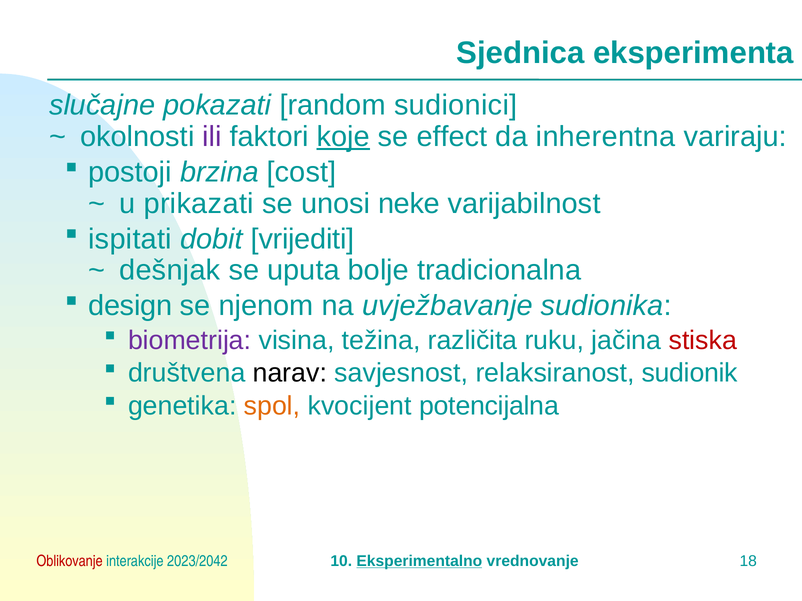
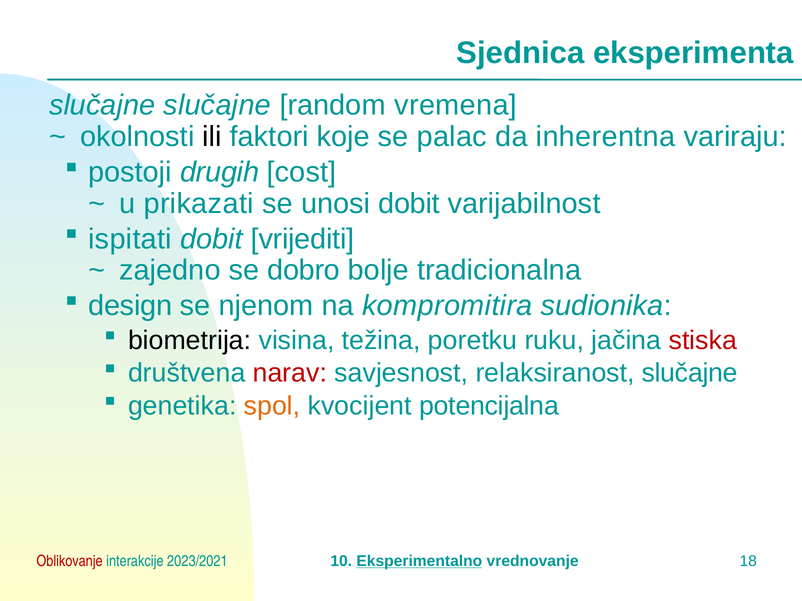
slučajne pokazati: pokazati -> slučajne
sudionici: sudionici -> vremena
ili colour: purple -> black
koje underline: present -> none
effect: effect -> palac
brzina: brzina -> drugih
unosi neke: neke -> dobit
dešnjak: dešnjak -> zajedno
uputa: uputa -> dobro
uvježbavanje: uvježbavanje -> kompromitira
biometrija colour: purple -> black
različita: različita -> poretku
narav colour: black -> red
relaksiranost sudionik: sudionik -> slučajne
2023/2042: 2023/2042 -> 2023/2021
